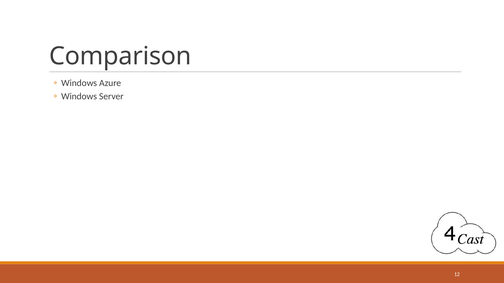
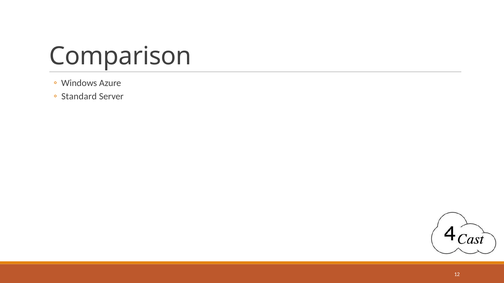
Windows at (79, 97): Windows -> Standard
